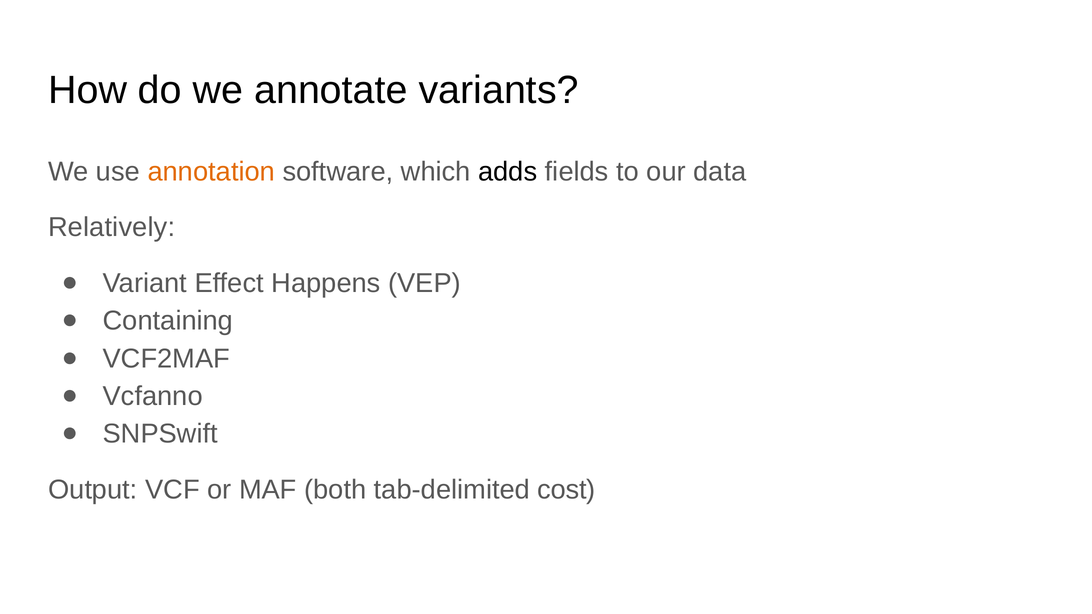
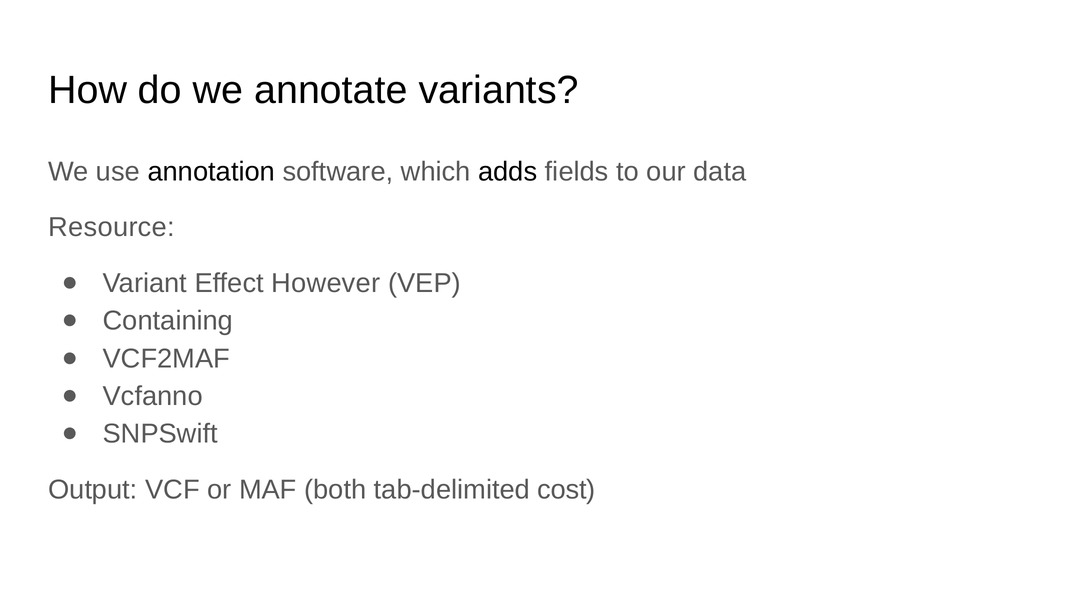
annotation colour: orange -> black
Relatively: Relatively -> Resource
Happens: Happens -> However
